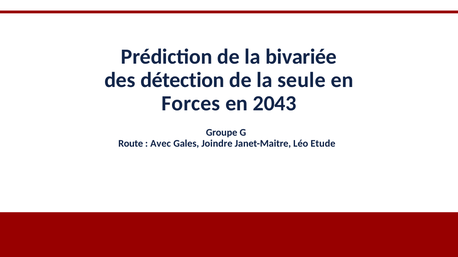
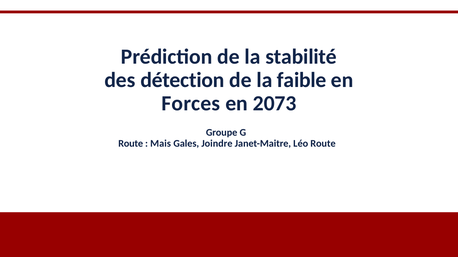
bivariée: bivariée -> stabilité
seule: seule -> faible
2043: 2043 -> 2073
Avec: Avec -> Mais
Léo Etude: Etude -> Route
